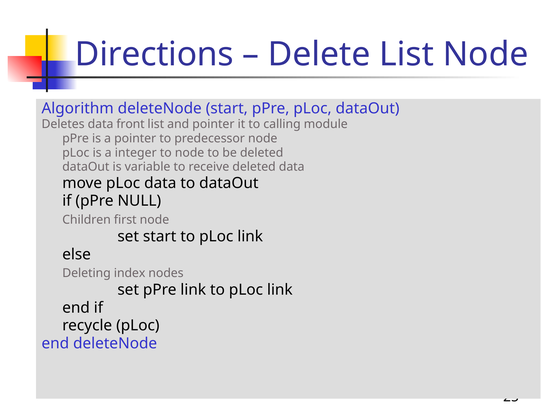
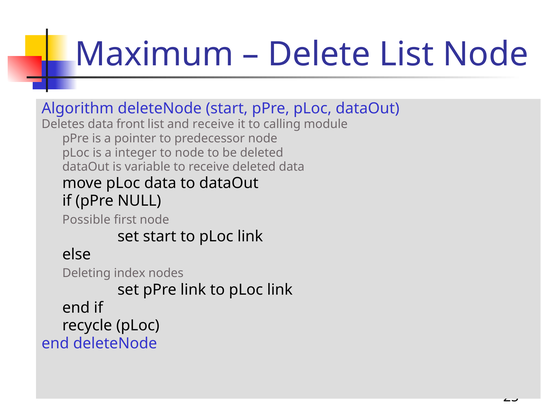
Directions: Directions -> Maximum
and pointer: pointer -> receive
Children: Children -> Possible
